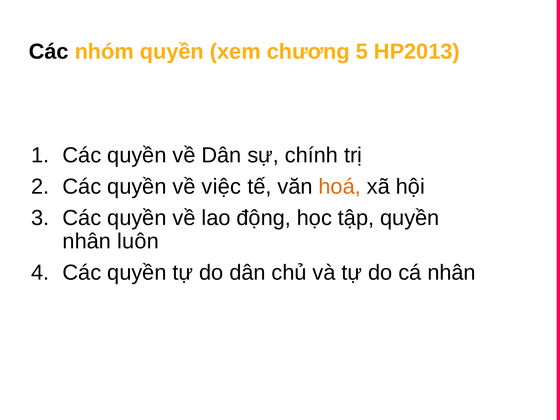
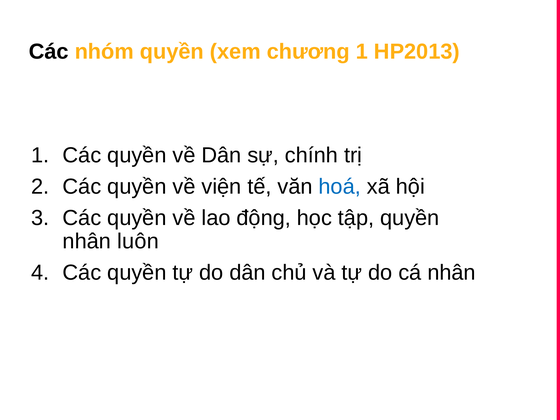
chương 5: 5 -> 1
việc: việc -> viện
hoá colour: orange -> blue
